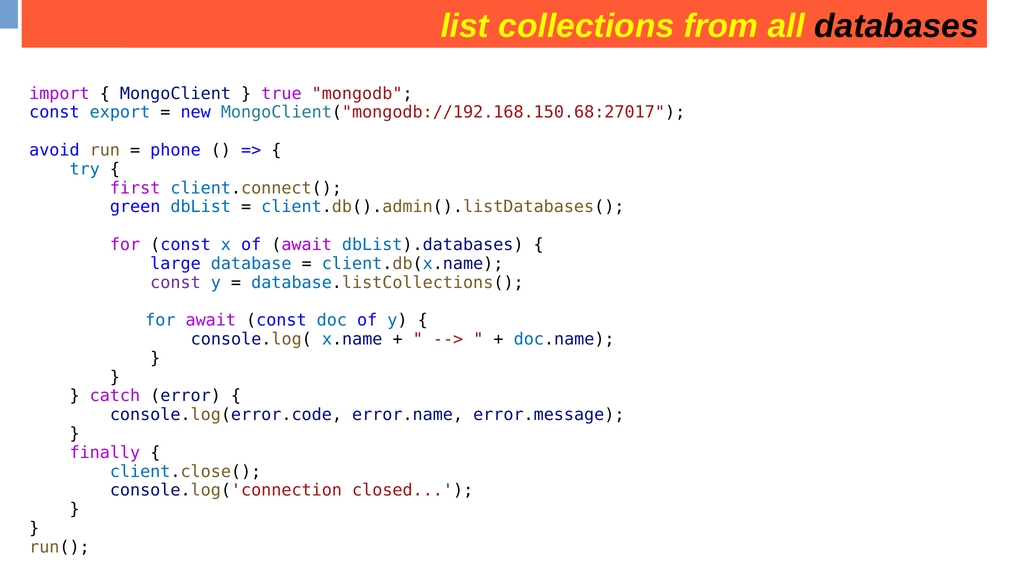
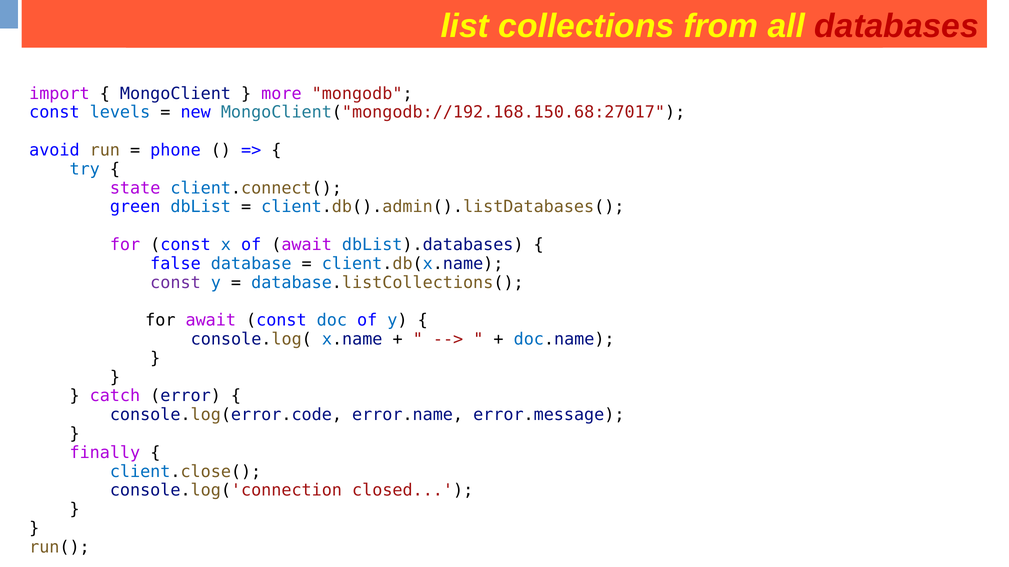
databases colour: black -> red
true: true -> more
export: export -> levels
first: first -> state
large: large -> false
for at (160, 321) colour: blue -> black
